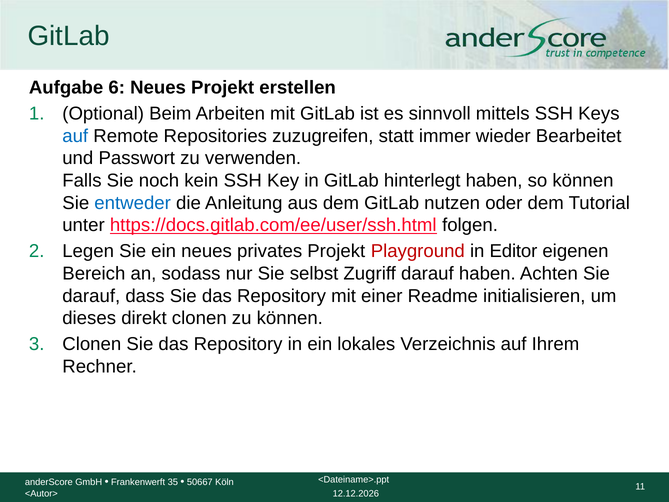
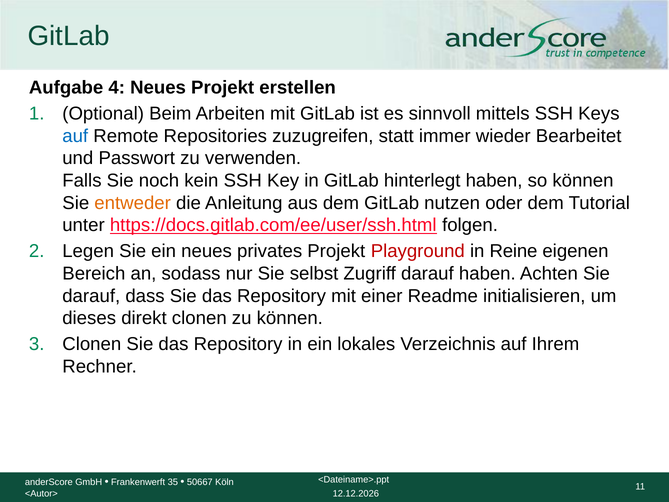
6: 6 -> 4
entweder colour: blue -> orange
Editor: Editor -> Reine
